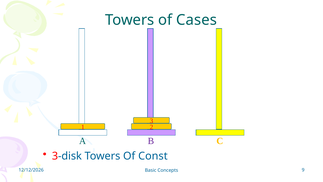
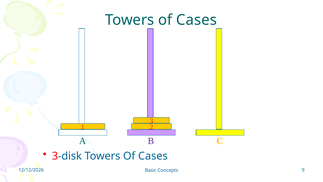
3-disk Towers Of Const: Const -> Cases
